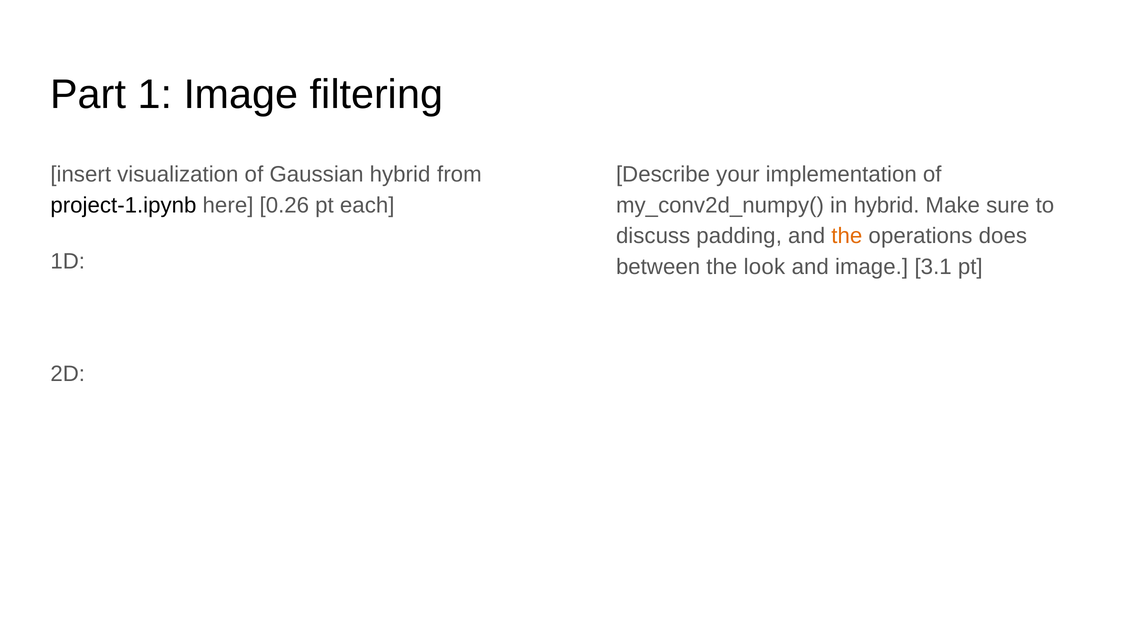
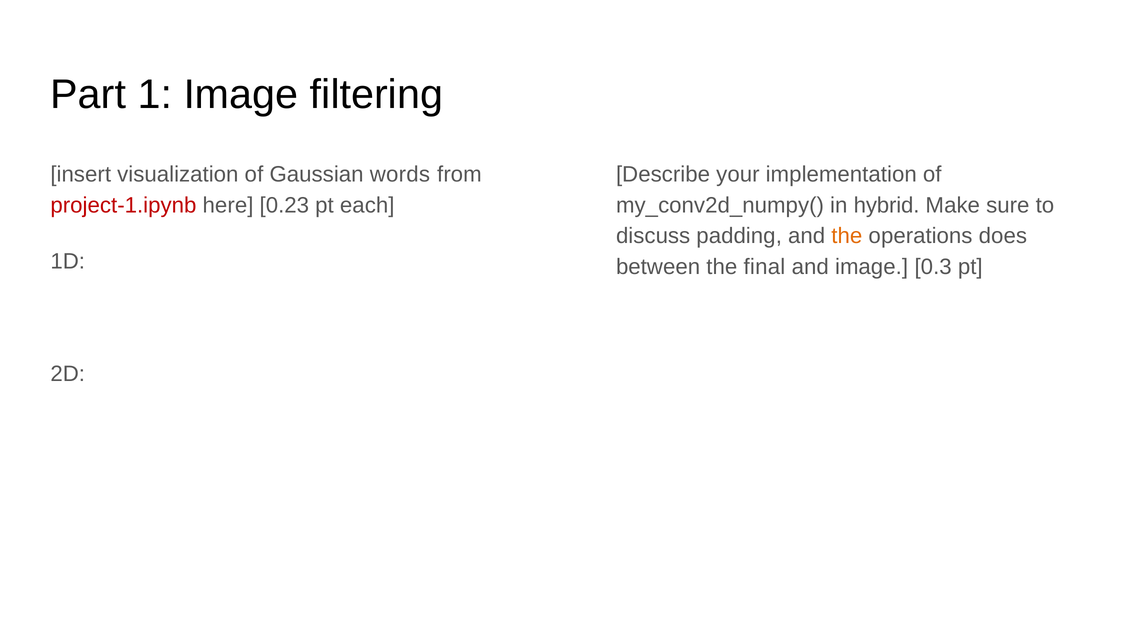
Gaussian hybrid: hybrid -> words
project-1.ipynb colour: black -> red
0.26: 0.26 -> 0.23
look: look -> final
3.1: 3.1 -> 0.3
